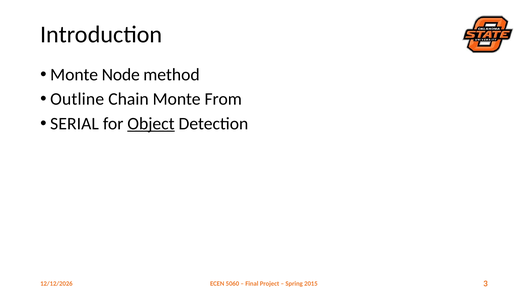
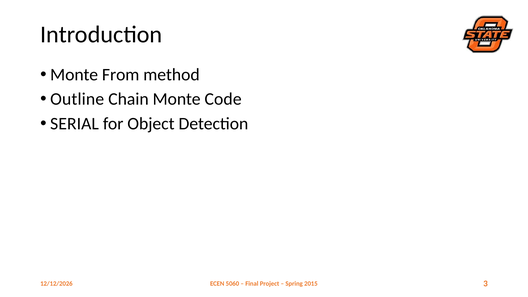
Node: Node -> From
From: From -> Code
Object underline: present -> none
